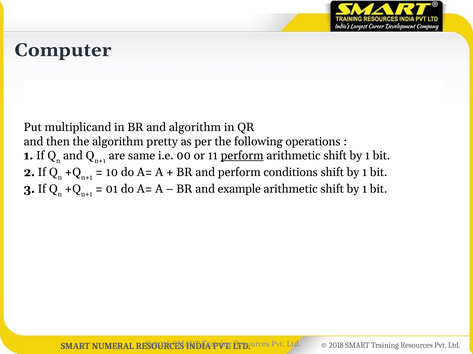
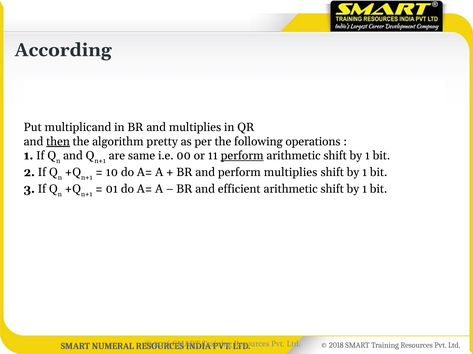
Computer: Computer -> According
and algorithm: algorithm -> multiplies
then underline: none -> present
perform conditions: conditions -> multiplies
example: example -> efficient
